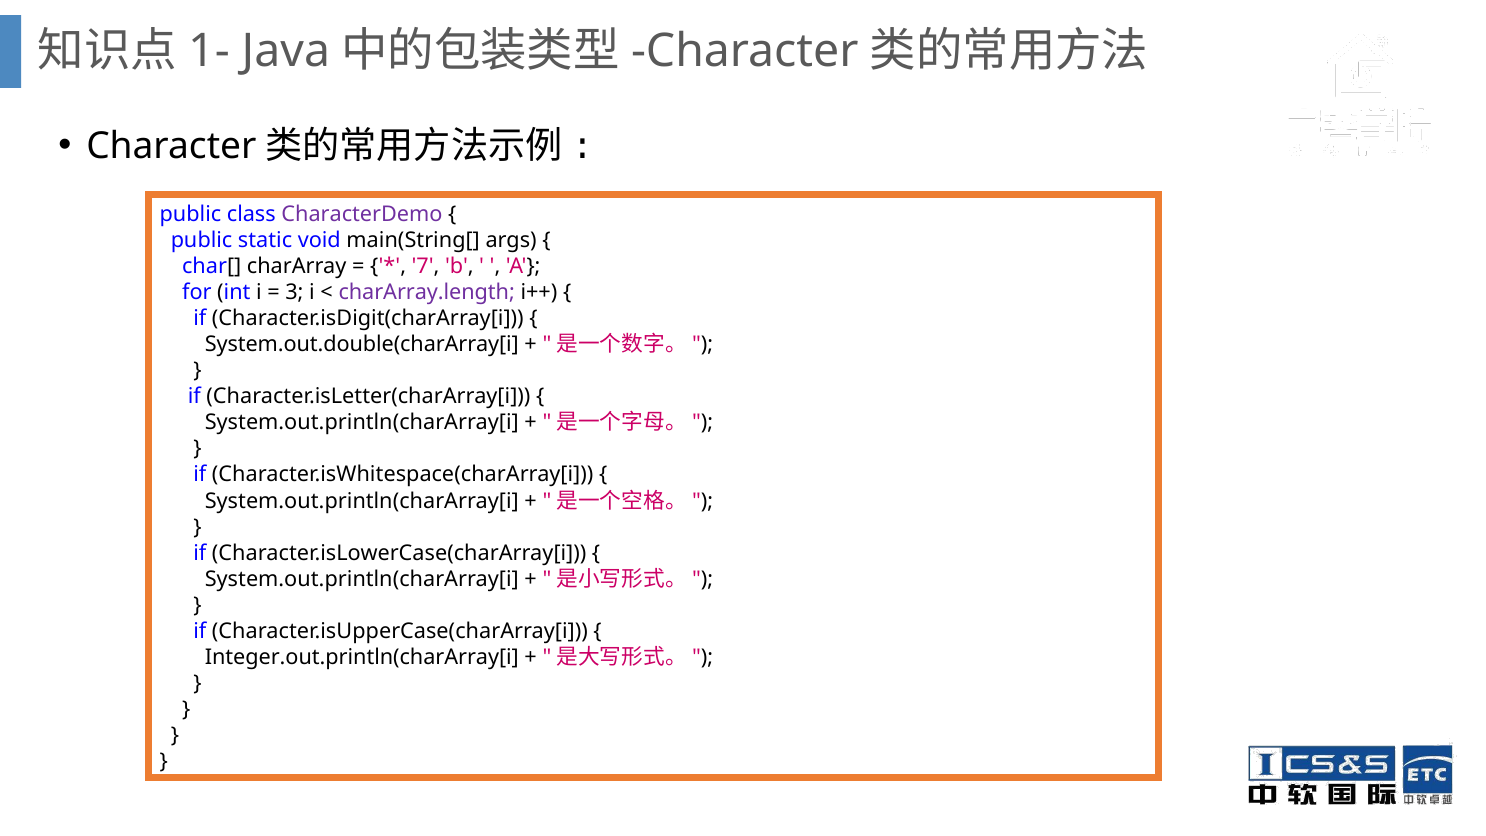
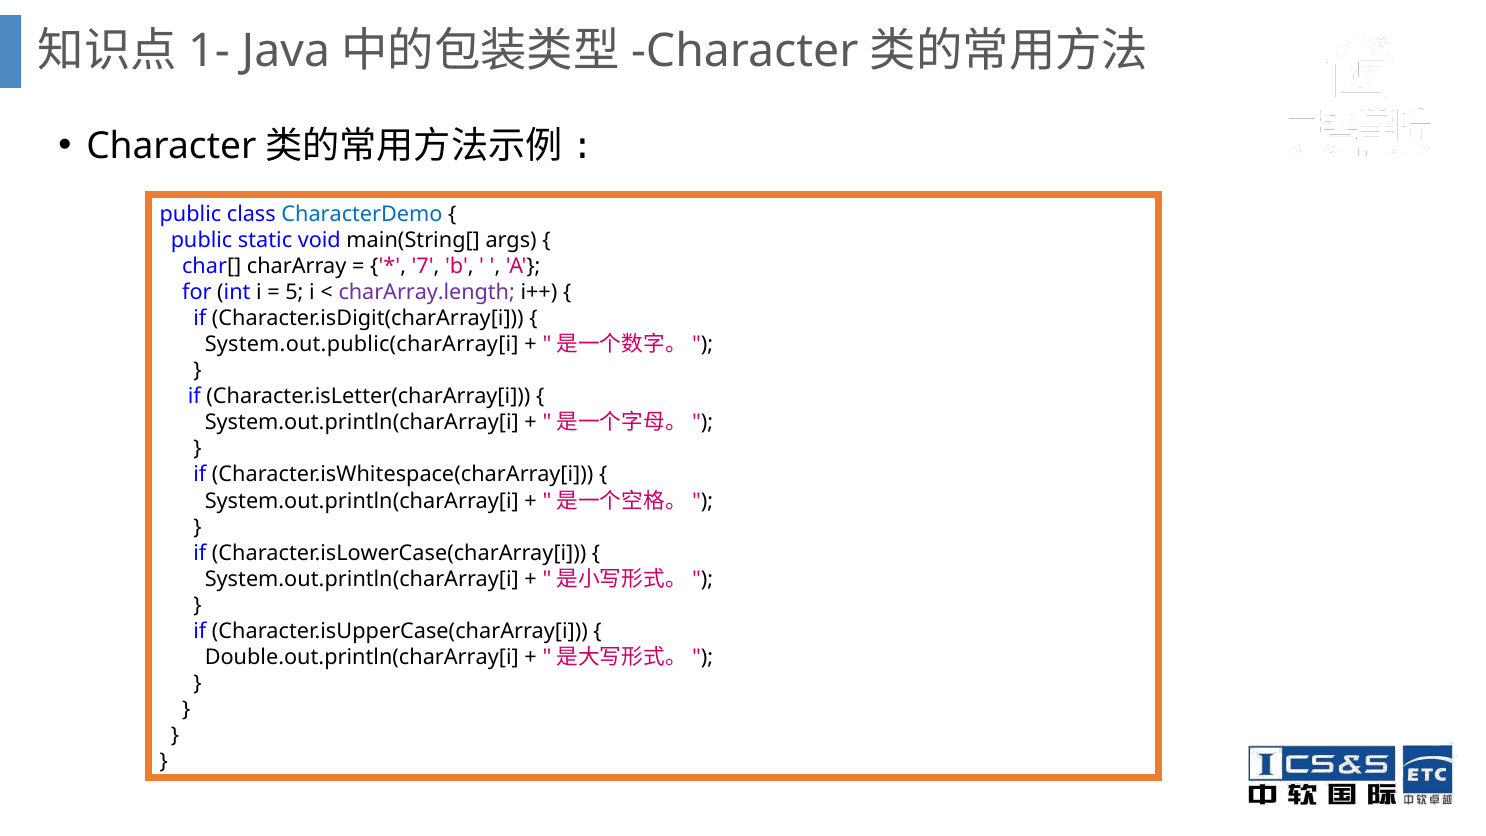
CharacterDemo colour: purple -> blue
3: 3 -> 5
System.out.double(charArray[i: System.out.double(charArray[i -> System.out.public(charArray[i
Integer.out.println(charArray[i: Integer.out.println(charArray[i -> Double.out.println(charArray[i
